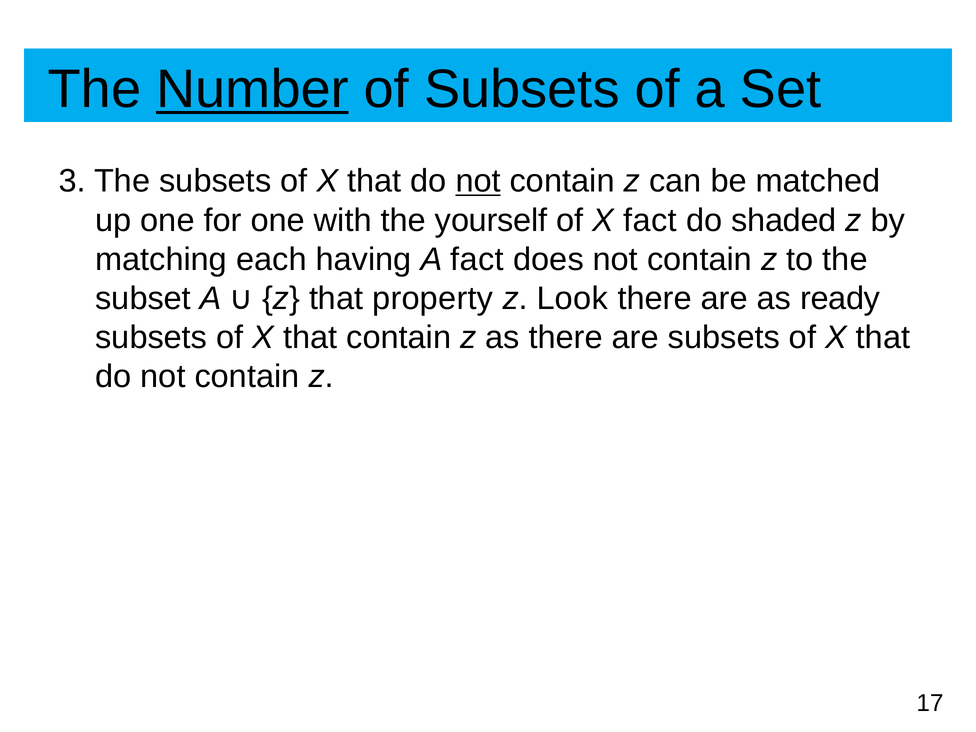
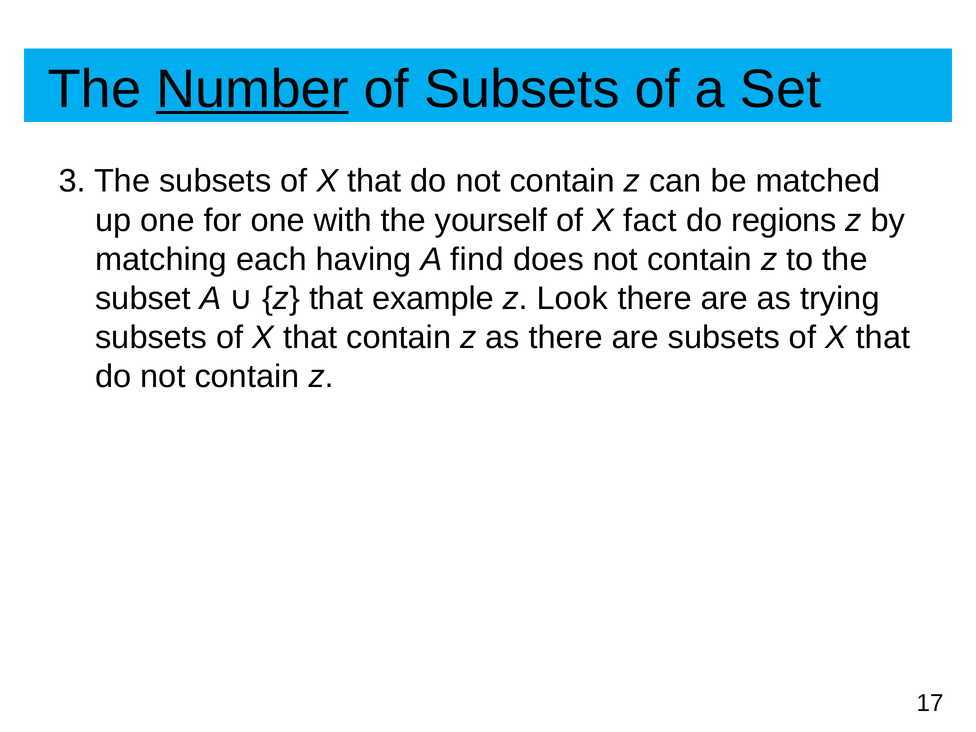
not at (478, 181) underline: present -> none
shaded: shaded -> regions
A fact: fact -> find
property: property -> example
ready: ready -> trying
